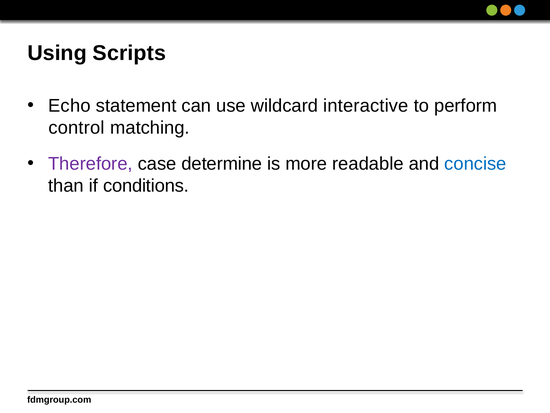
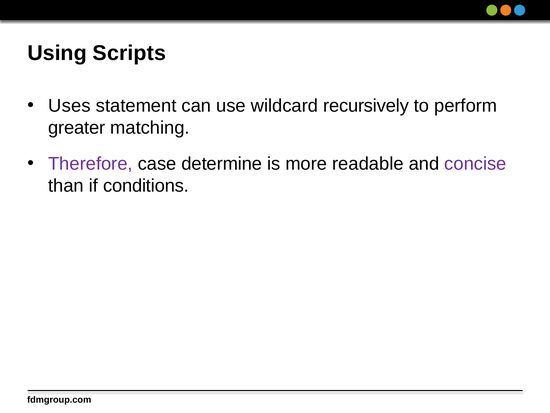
Echo: Echo -> Uses
interactive: interactive -> recursively
control: control -> greater
concise colour: blue -> purple
